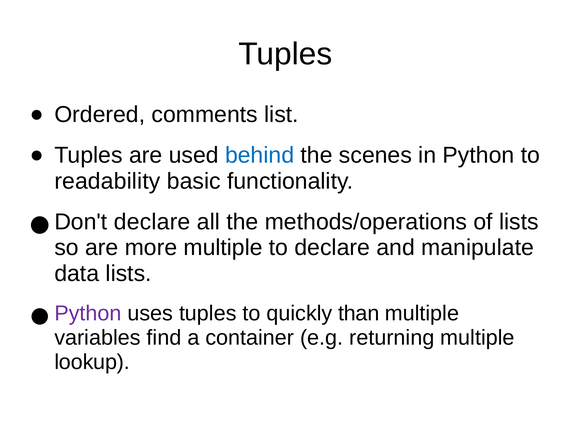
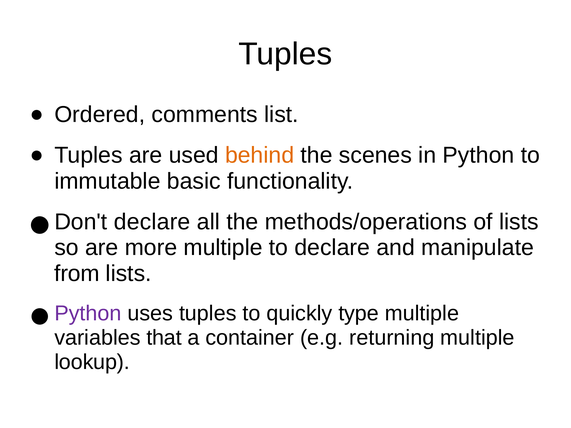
behind colour: blue -> orange
readability: readability -> immutable
data: data -> from
than: than -> type
find: find -> that
